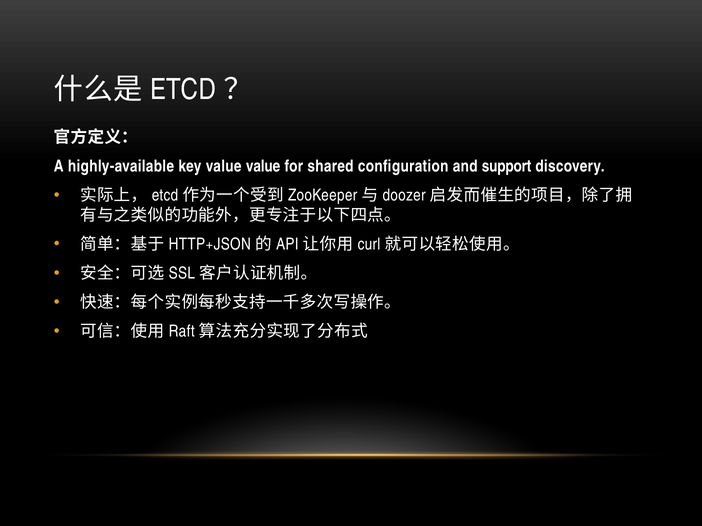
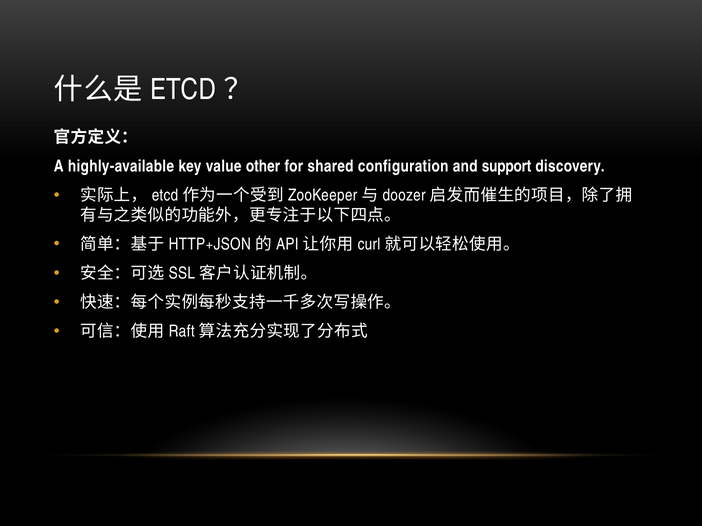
value value: value -> other
